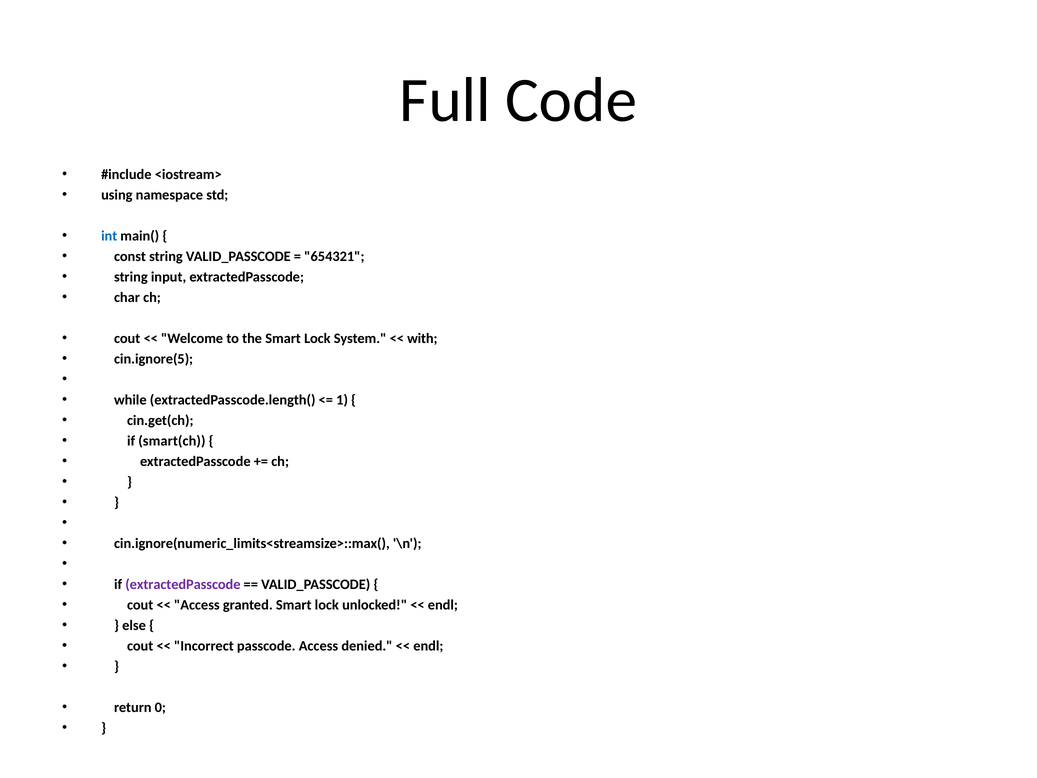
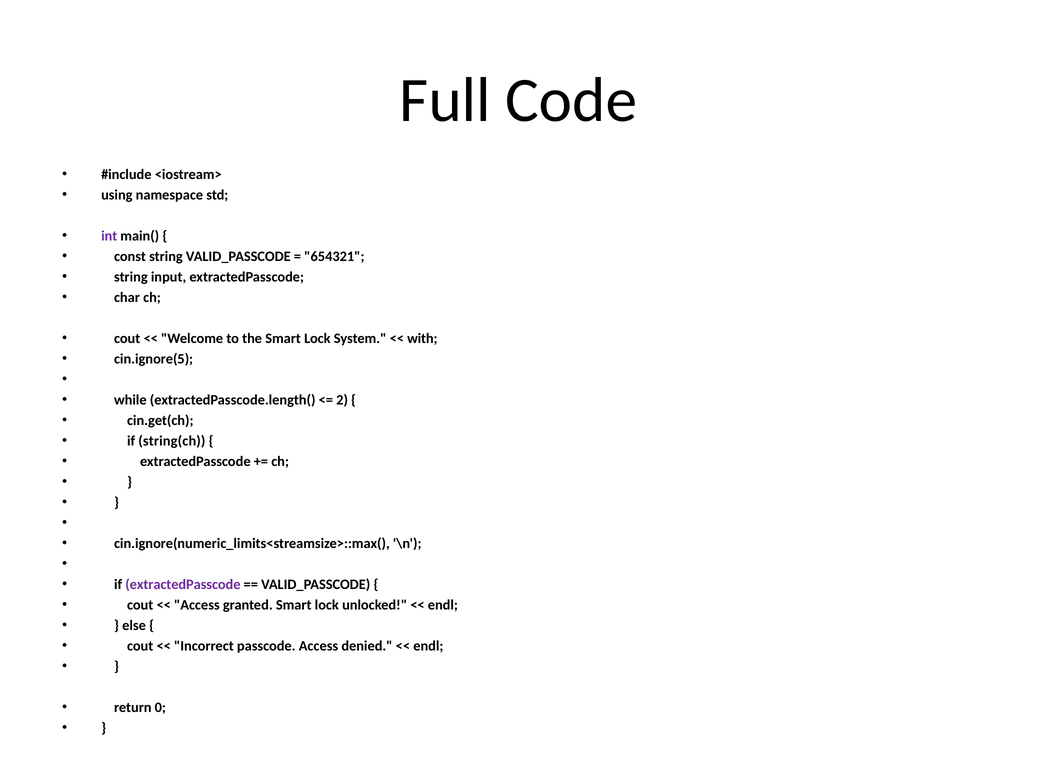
int colour: blue -> purple
1: 1 -> 2
smart(ch: smart(ch -> string(ch
